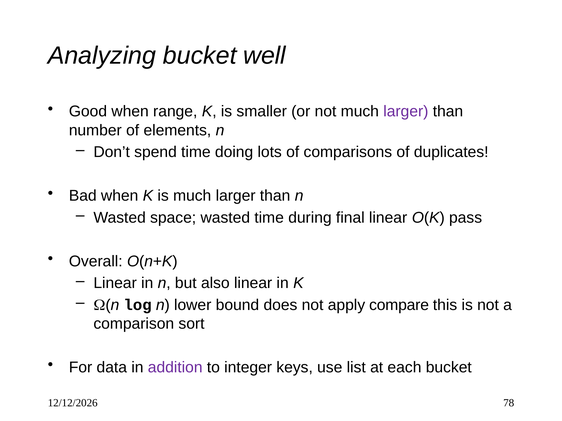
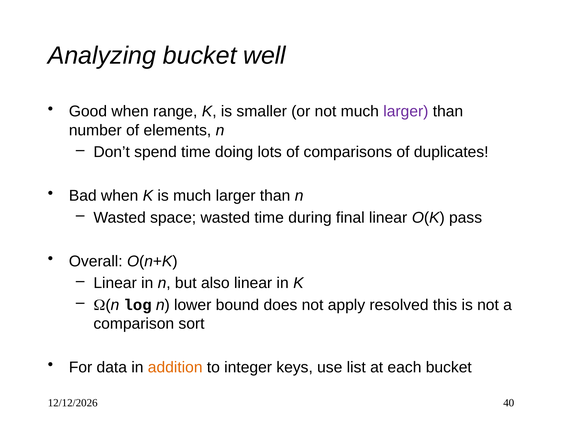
compare: compare -> resolved
addition colour: purple -> orange
78: 78 -> 40
